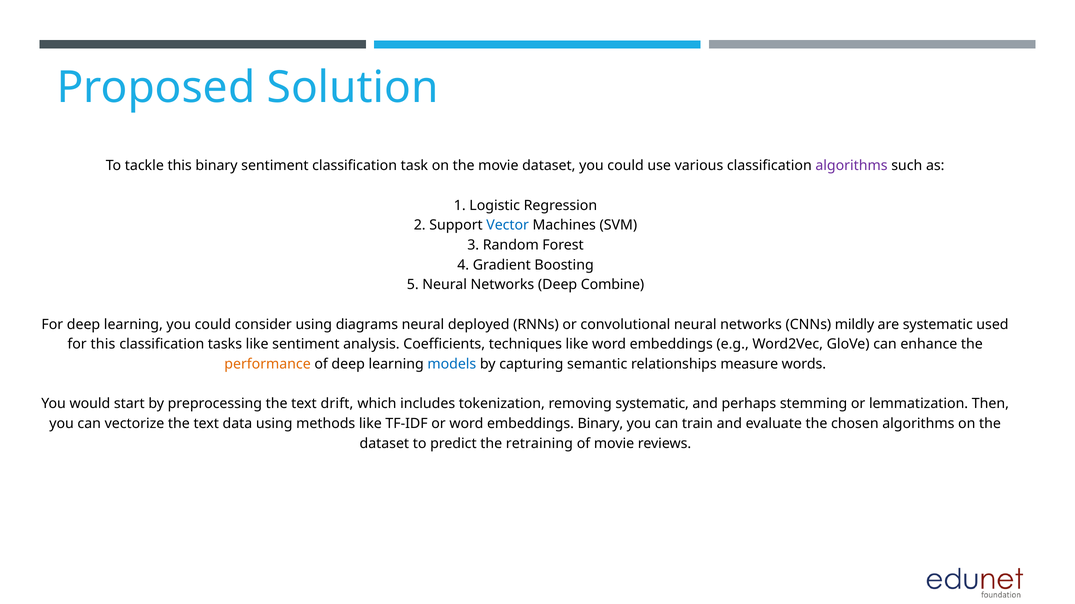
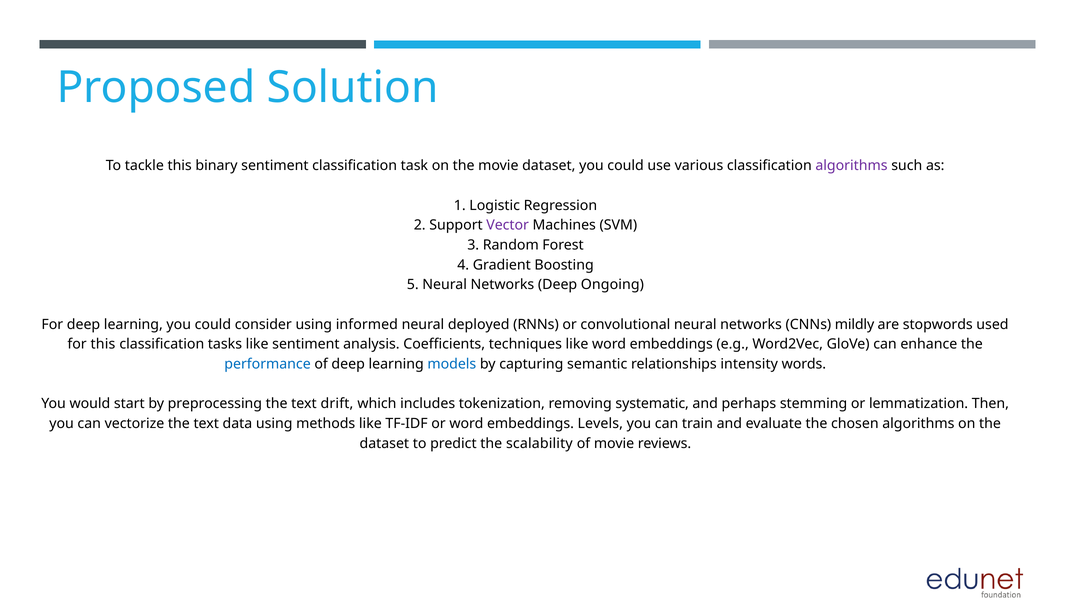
Vector colour: blue -> purple
Combine: Combine -> Ongoing
diagrams: diagrams -> informed
are systematic: systematic -> stopwords
performance colour: orange -> blue
measure: measure -> intensity
embeddings Binary: Binary -> Levels
retraining: retraining -> scalability
